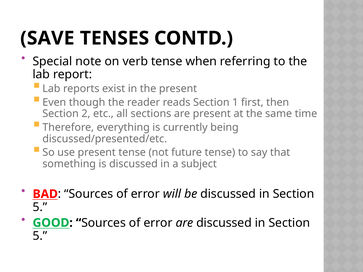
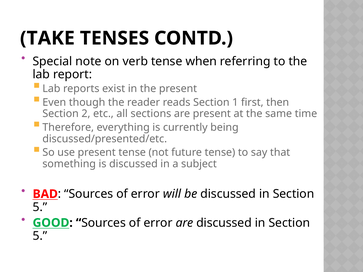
SAVE: SAVE -> TAKE
